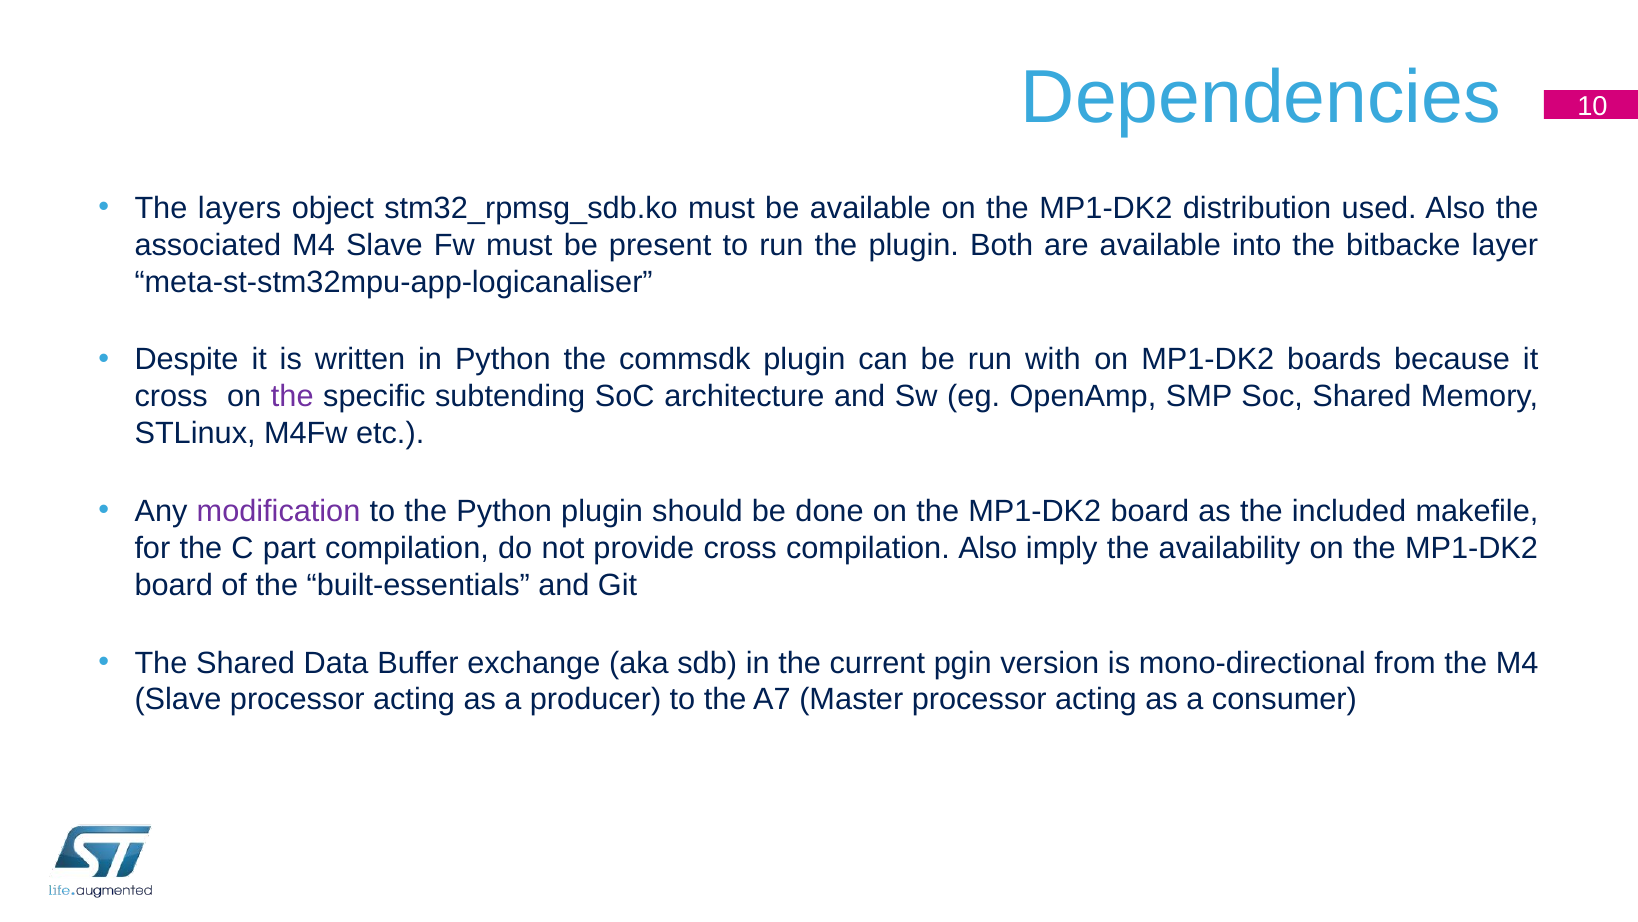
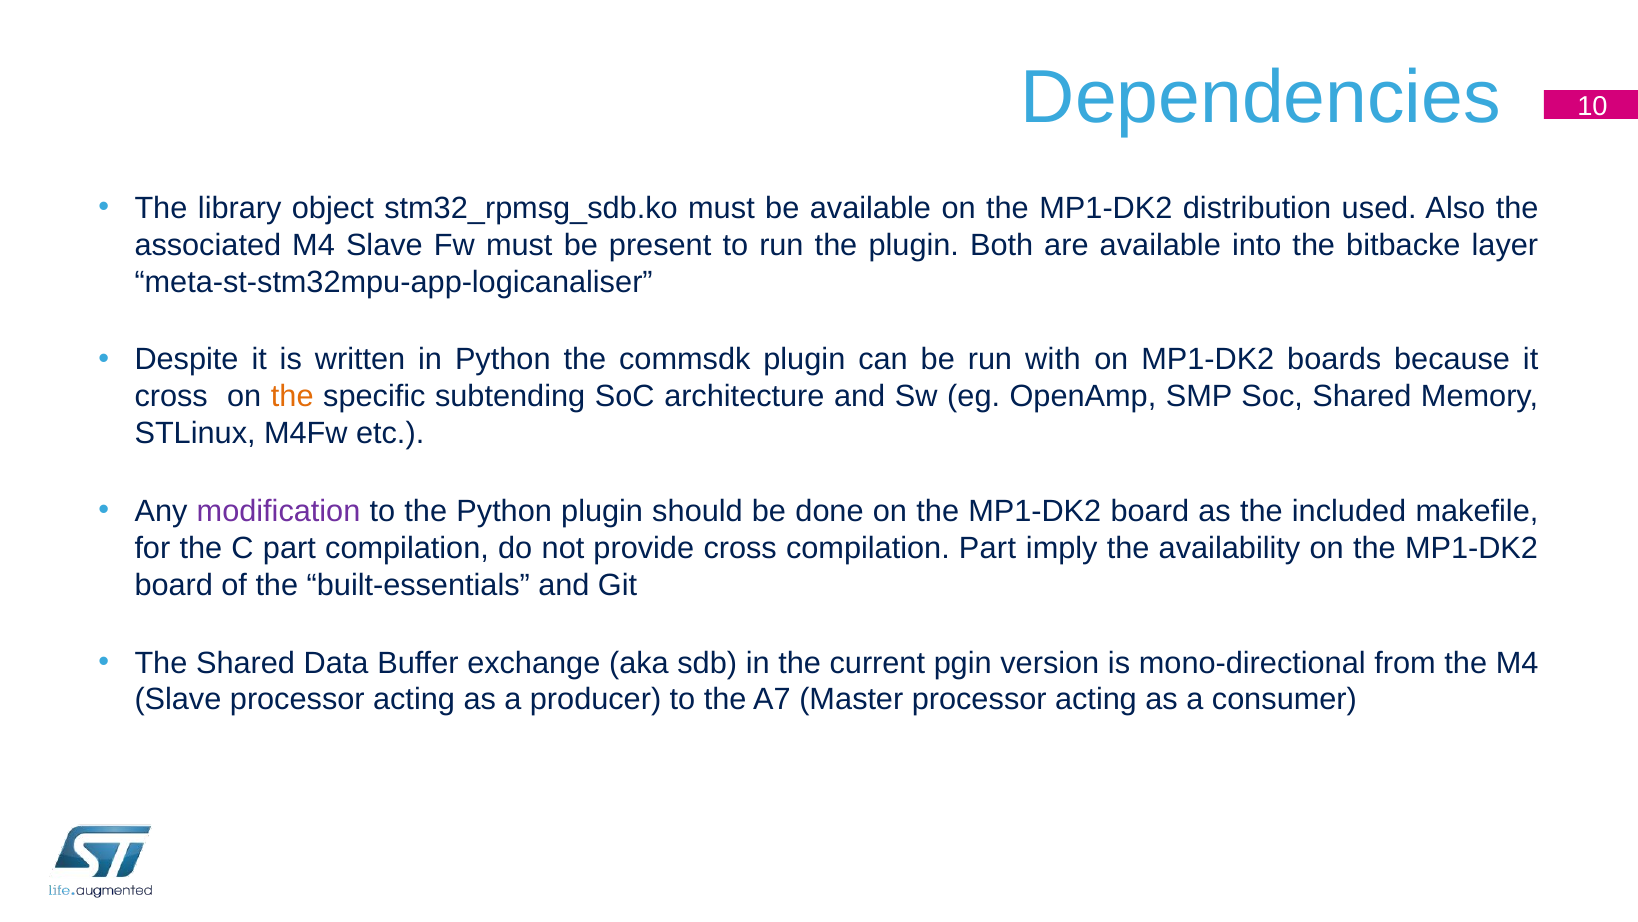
layers: layers -> library
the at (292, 396) colour: purple -> orange
compilation Also: Also -> Part
